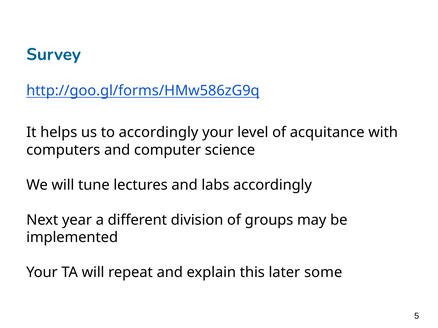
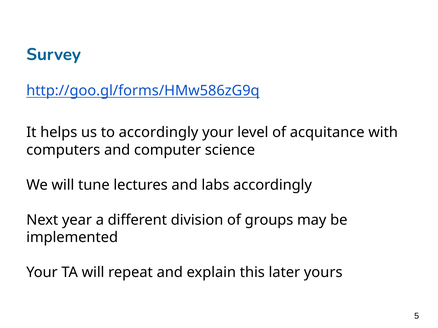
some: some -> yours
